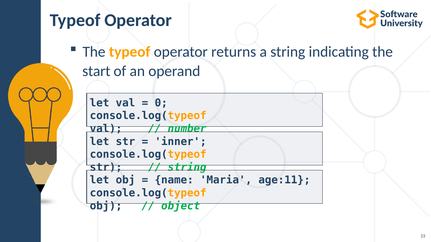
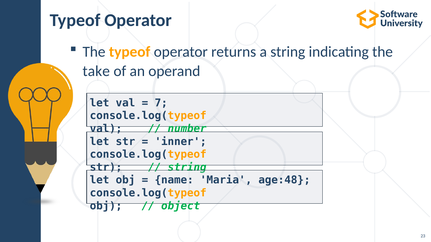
start: start -> take
0: 0 -> 7
age:11: age:11 -> age:48
